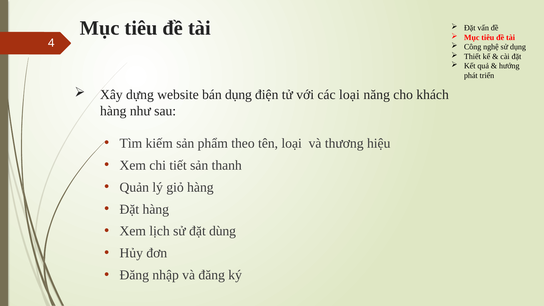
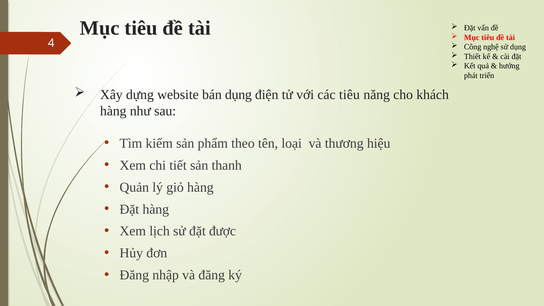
các loại: loại -> tiêu
dùng: dùng -> được
